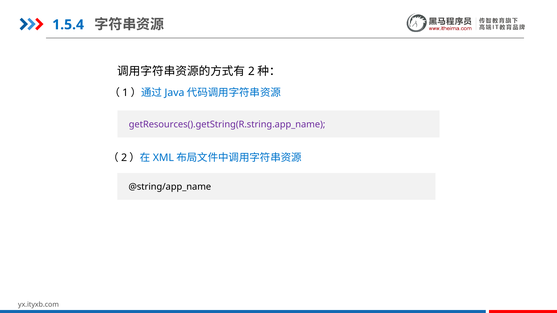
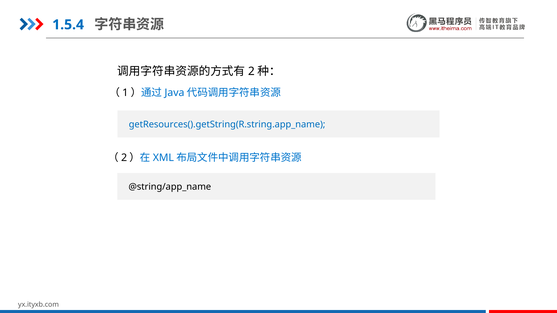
getResources().getString(R.string.app_name colour: purple -> blue
